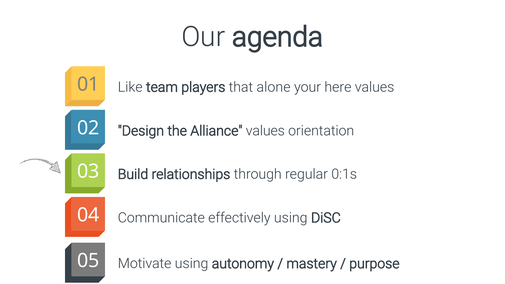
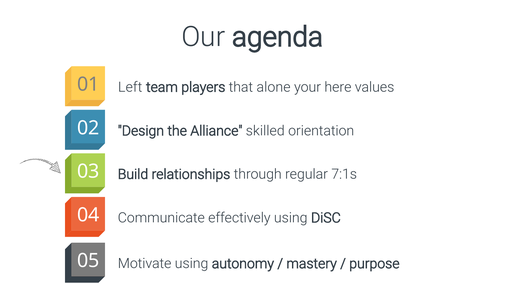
Like: Like -> Left
Alliance values: values -> skilled
0:1s: 0:1s -> 7:1s
